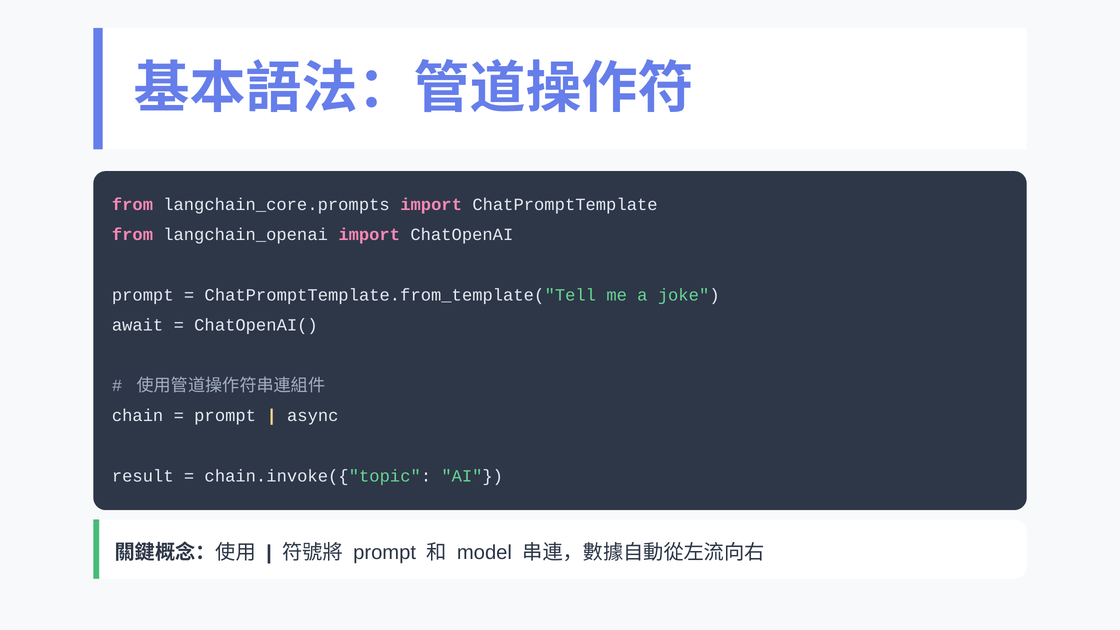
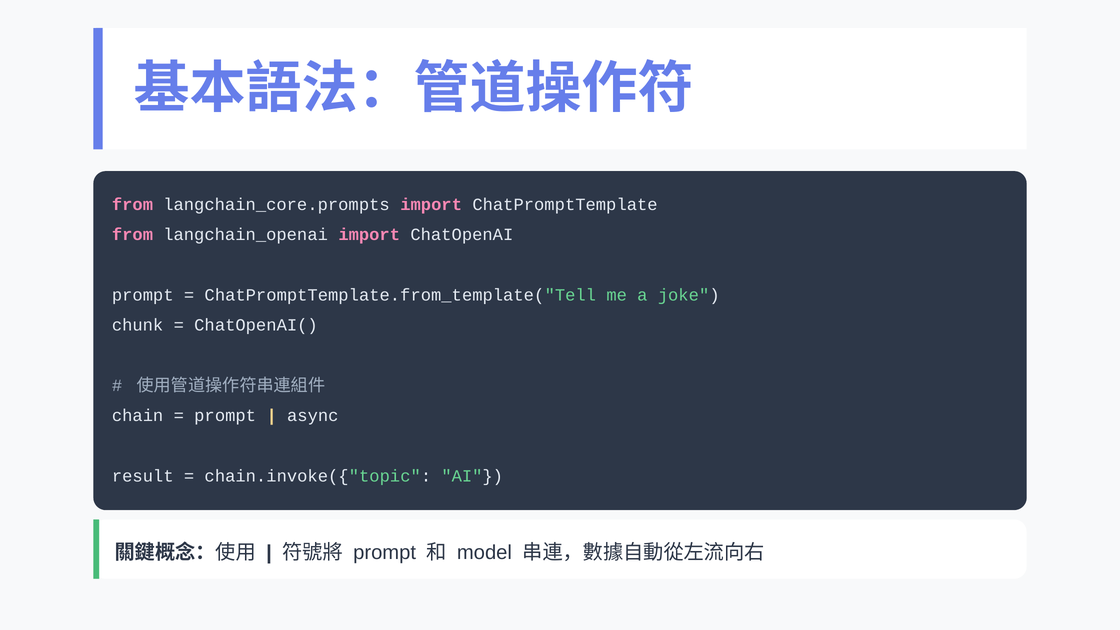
await: await -> chunk
